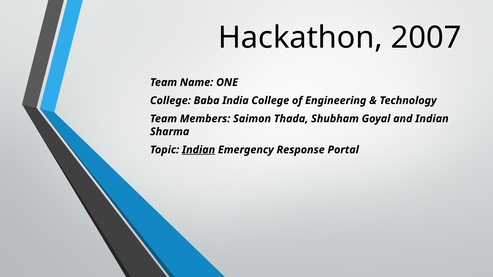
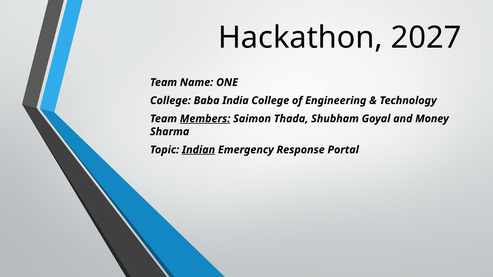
2007: 2007 -> 2027
Members underline: none -> present
and Indian: Indian -> Money
